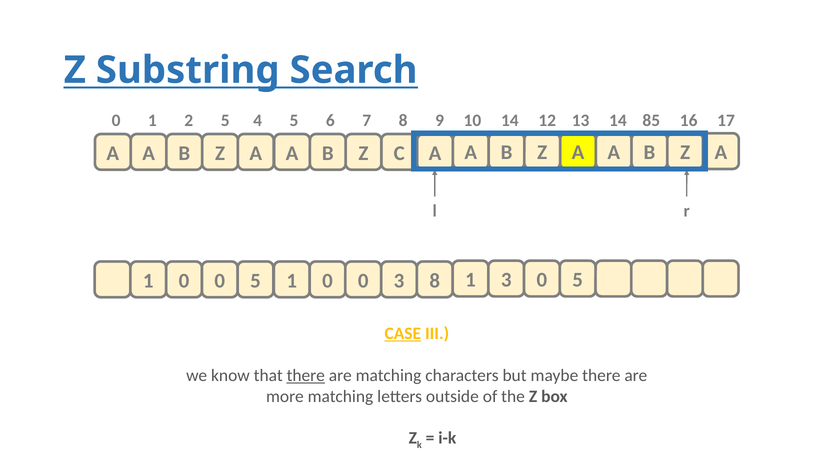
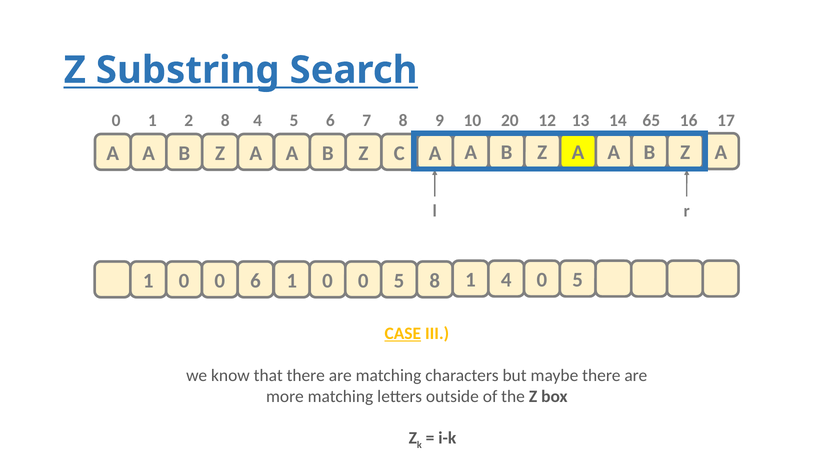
2 5: 5 -> 8
10 14: 14 -> 20
85: 85 -> 65
1 3: 3 -> 4
5 at (255, 281): 5 -> 6
1 0 3: 3 -> 5
there at (306, 376) underline: present -> none
